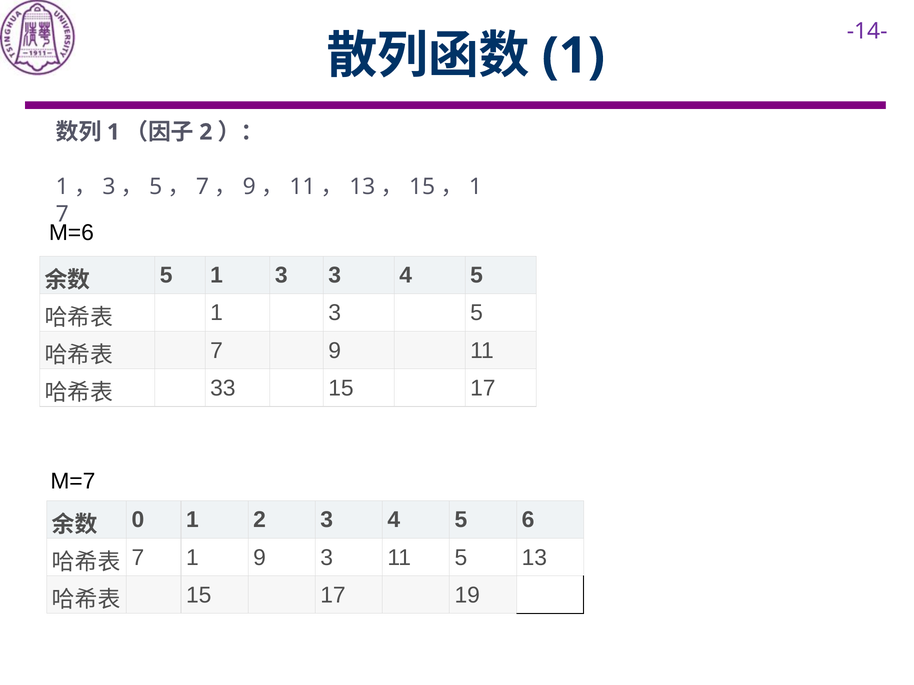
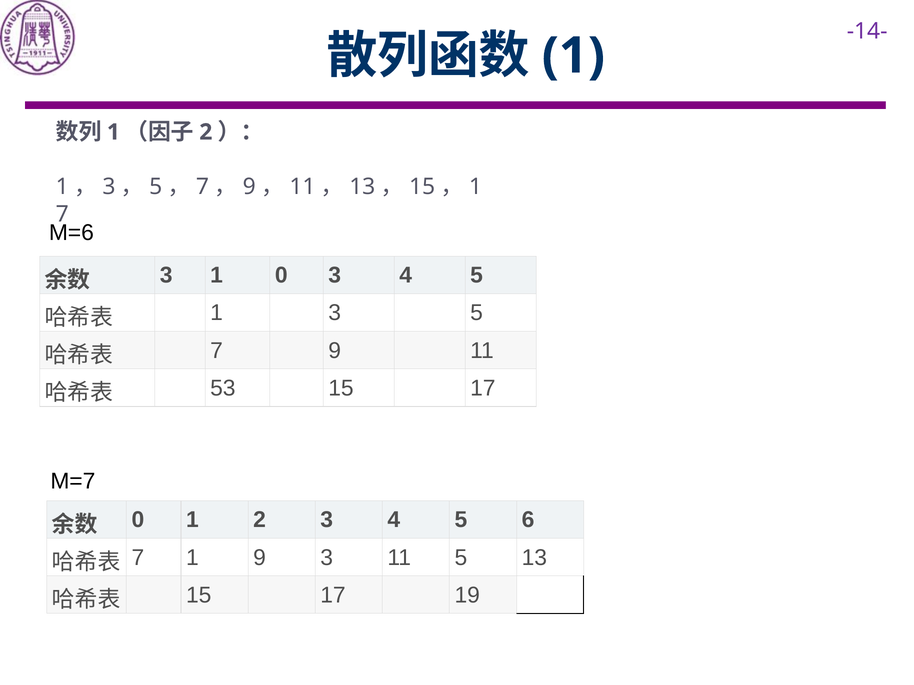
5 at (166, 276): 5 -> 3
3 at (281, 276): 3 -> 0
33: 33 -> 53
